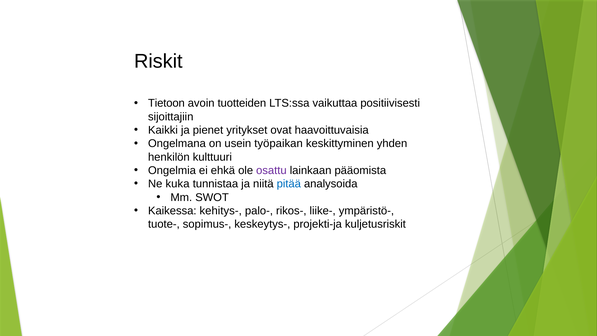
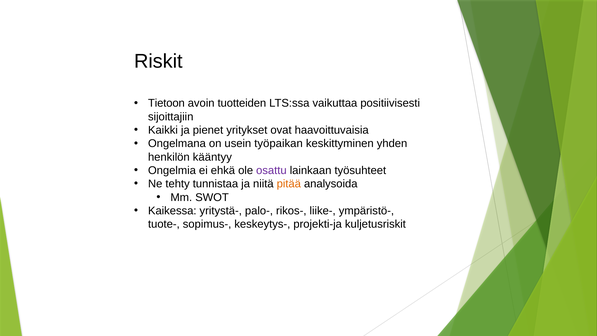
kulttuuri: kulttuuri -> kääntyy
pääomista: pääomista -> työsuhteet
kuka: kuka -> tehty
pitää colour: blue -> orange
kehitys-: kehitys- -> yritystä-
